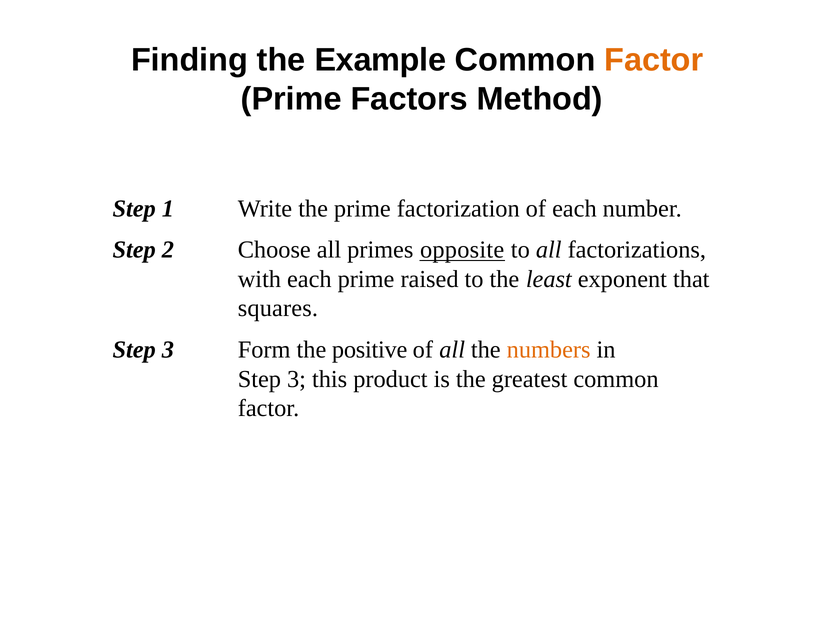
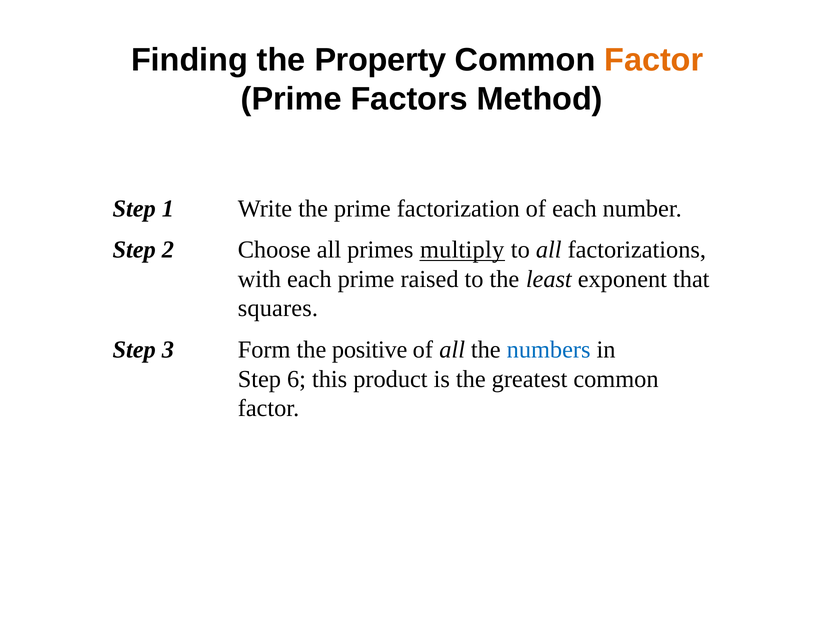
Example: Example -> Property
opposite: opposite -> multiply
numbers colour: orange -> blue
3 at (297, 379): 3 -> 6
